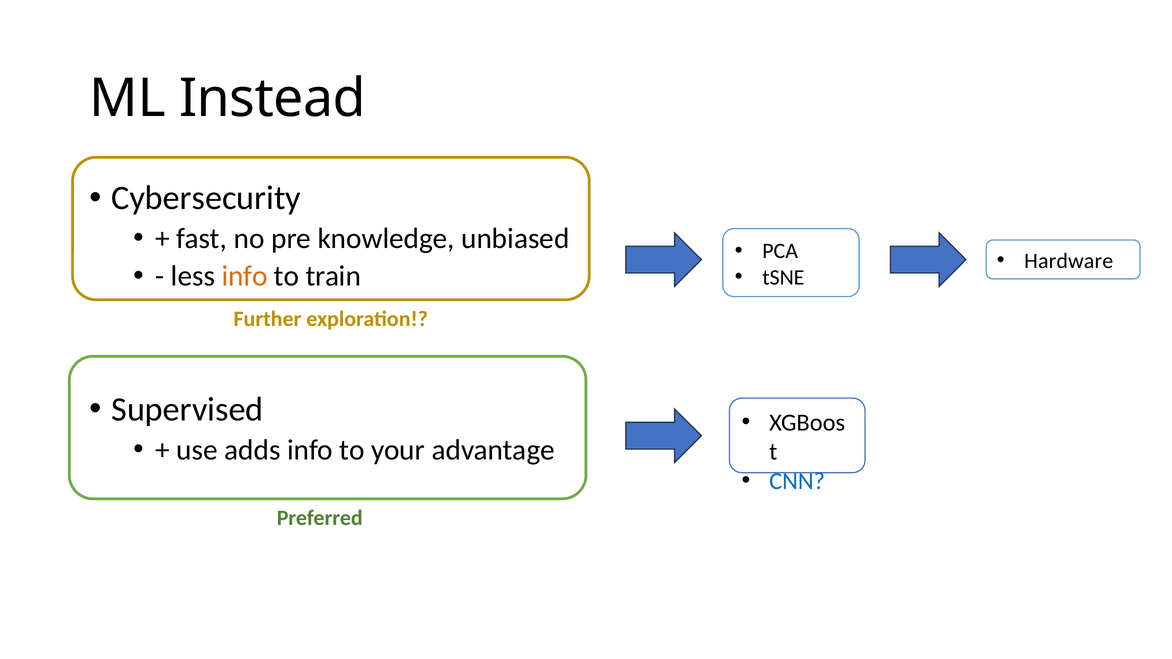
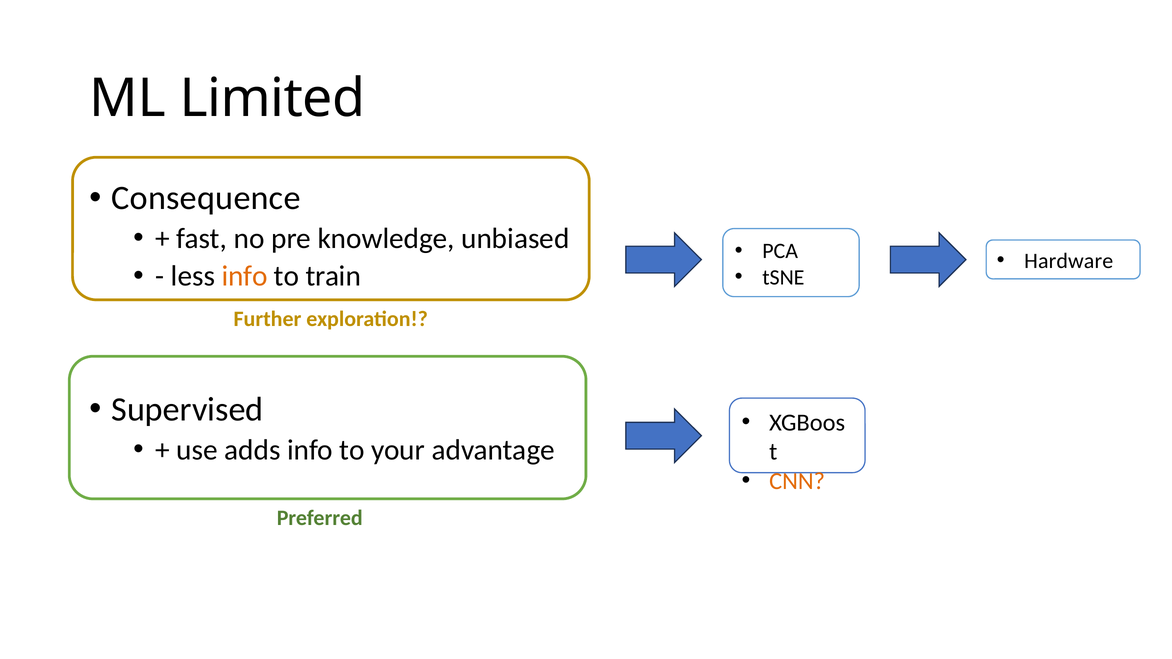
Instead: Instead -> Limited
Cybersecurity: Cybersecurity -> Consequence
CNN colour: blue -> orange
